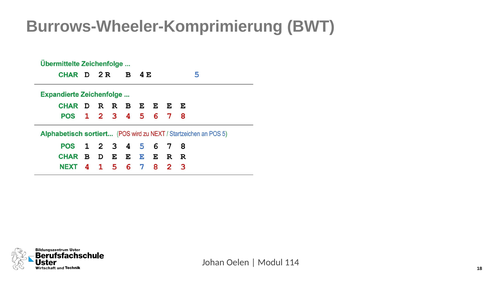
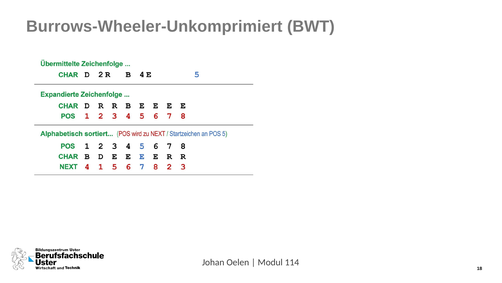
Burrows-Wheeler-Komprimierung: Burrows-Wheeler-Komprimierung -> Burrows-Wheeler-Unkomprimiert
